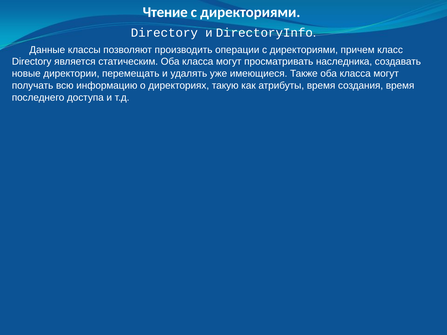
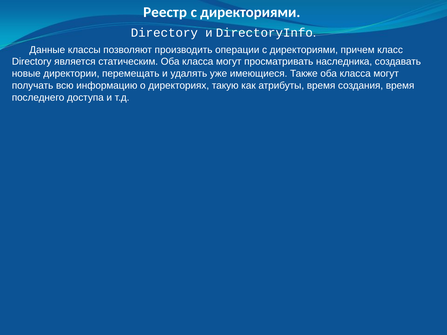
Чтение: Чтение -> Реестр
